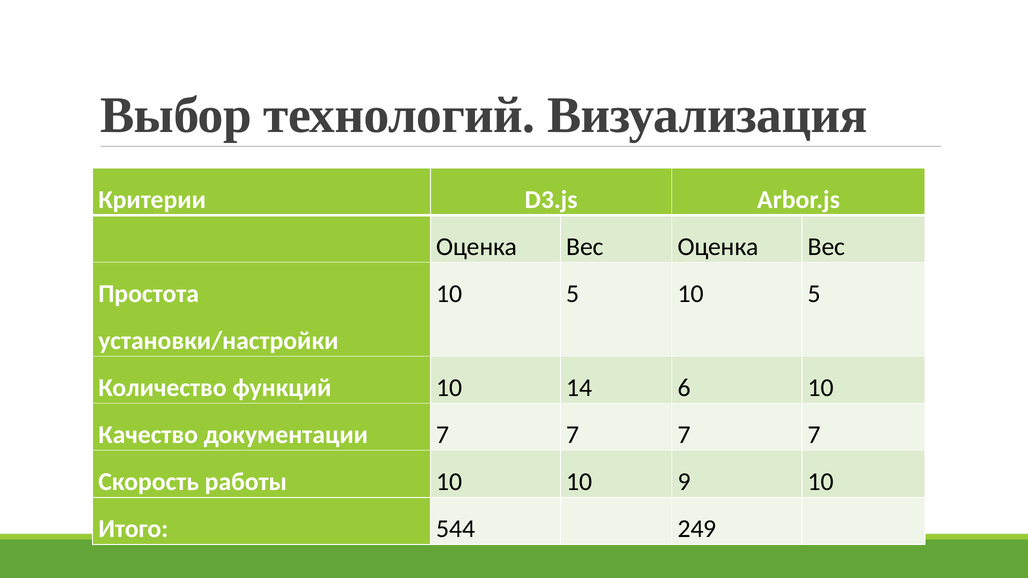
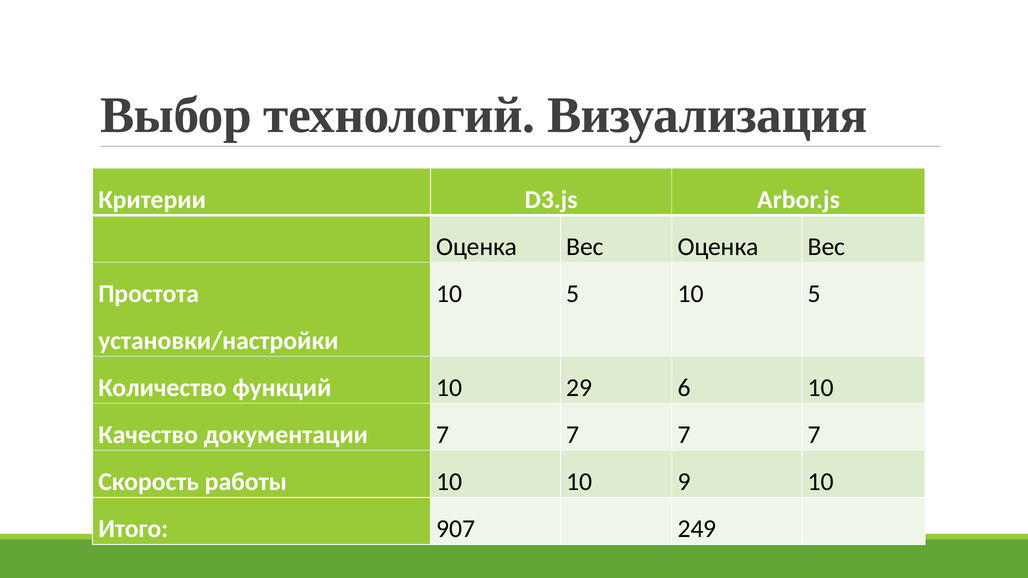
14: 14 -> 29
544: 544 -> 907
